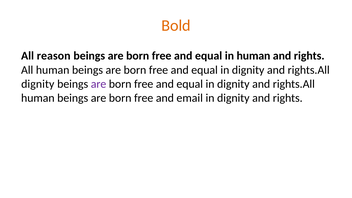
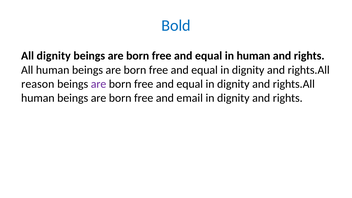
Bold colour: orange -> blue
All reason: reason -> dignity
dignity at (38, 84): dignity -> reason
